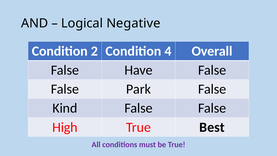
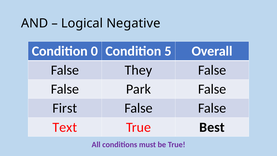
2: 2 -> 0
4: 4 -> 5
Have: Have -> They
Kind: Kind -> First
High: High -> Text
